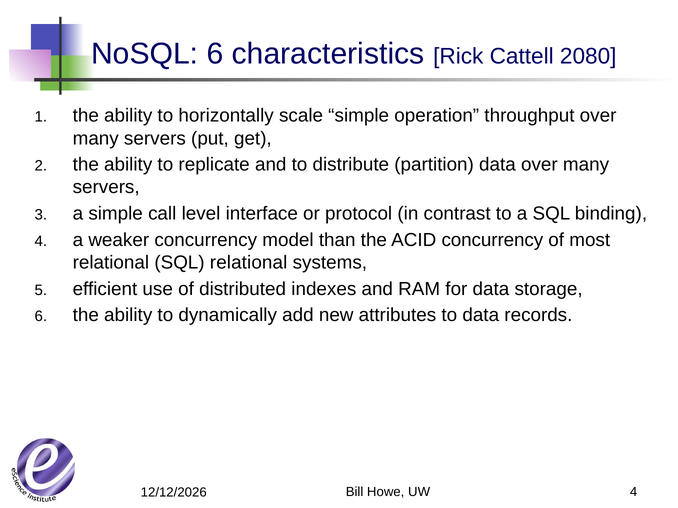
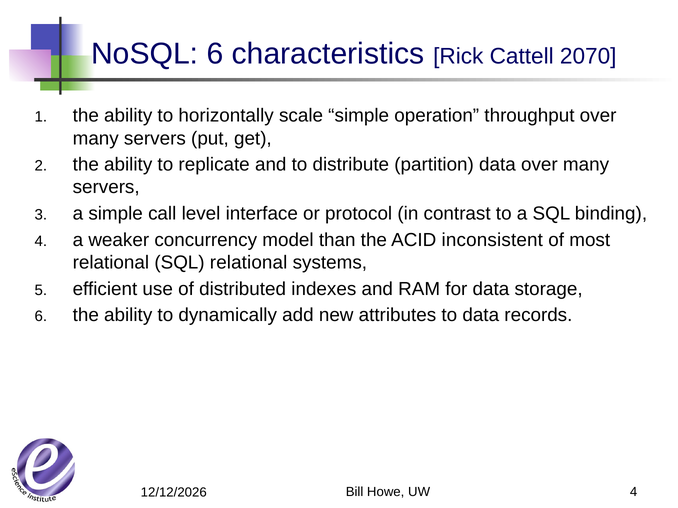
2080: 2080 -> 2070
ACID concurrency: concurrency -> inconsistent
